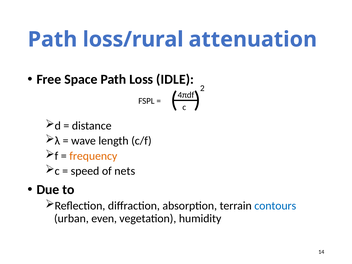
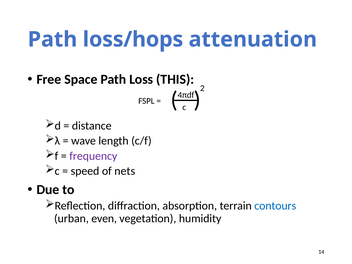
loss/rural: loss/rural -> loss/hops
IDLE: IDLE -> THIS
frequency colour: orange -> purple
